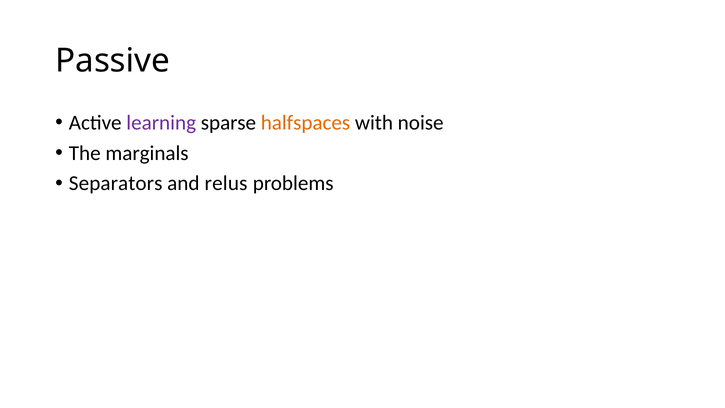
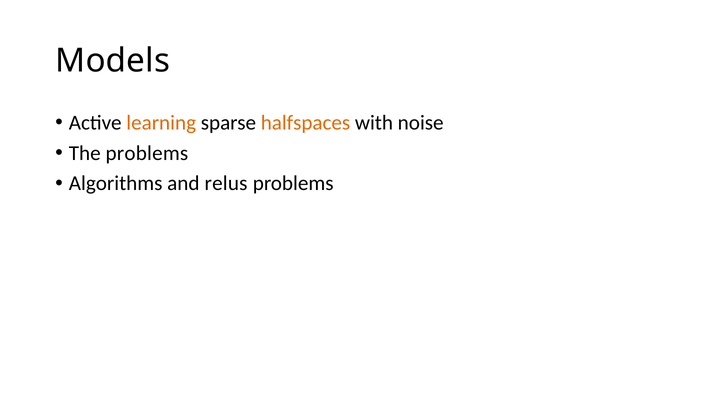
Passive: Passive -> Models
learning colour: purple -> orange
The marginals: marginals -> problems
Separators: Separators -> Algorithms
